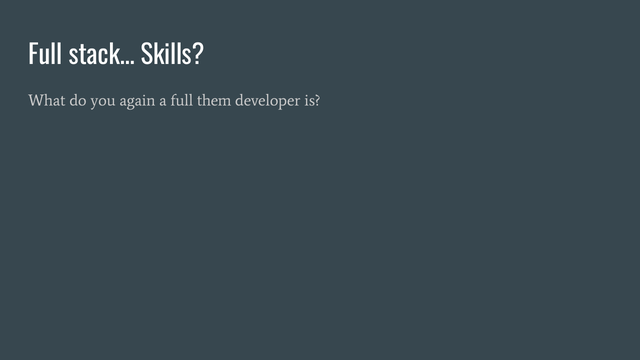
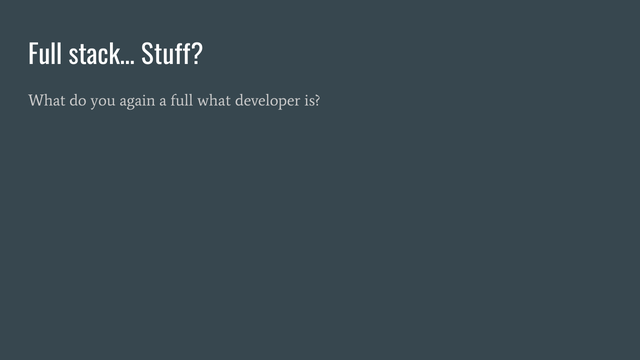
Skills: Skills -> Stuff
full them: them -> what
